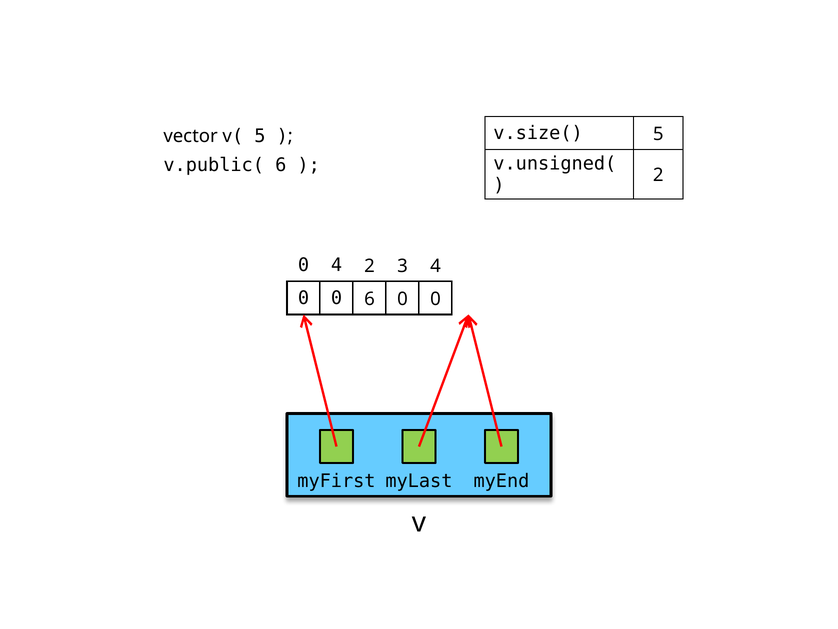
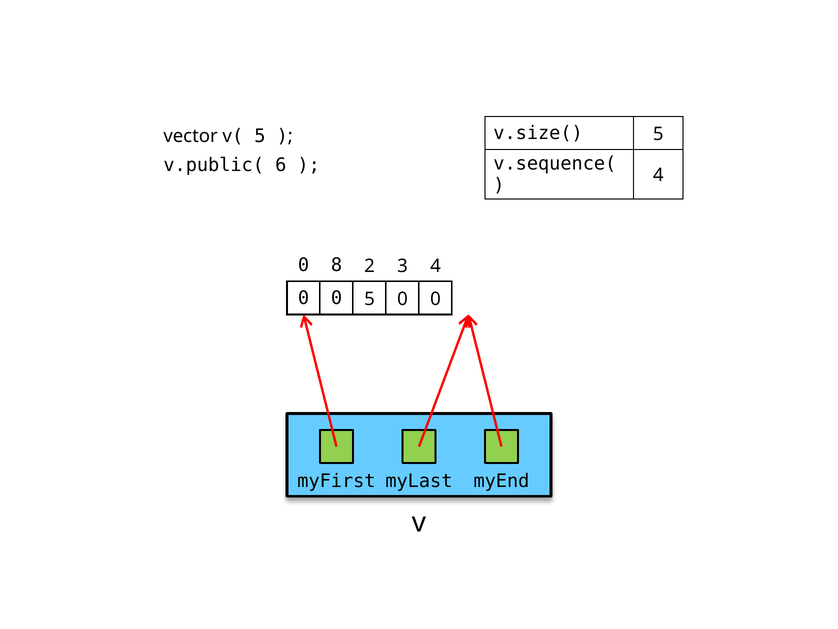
v.unsigned(: v.unsigned( -> v.sequence(
2 at (658, 175): 2 -> 4
0 4: 4 -> 8
0 6: 6 -> 5
